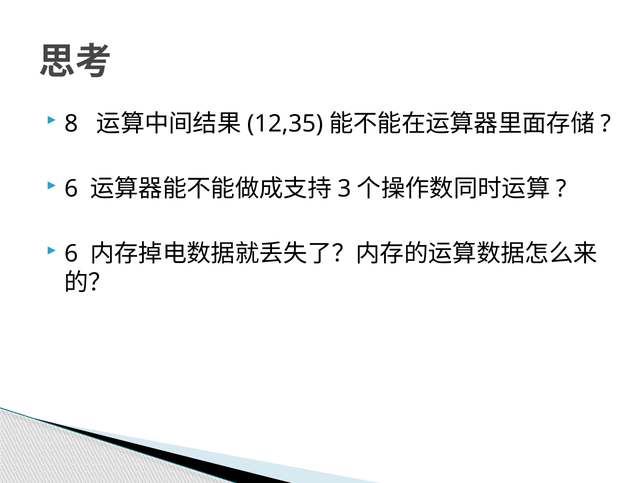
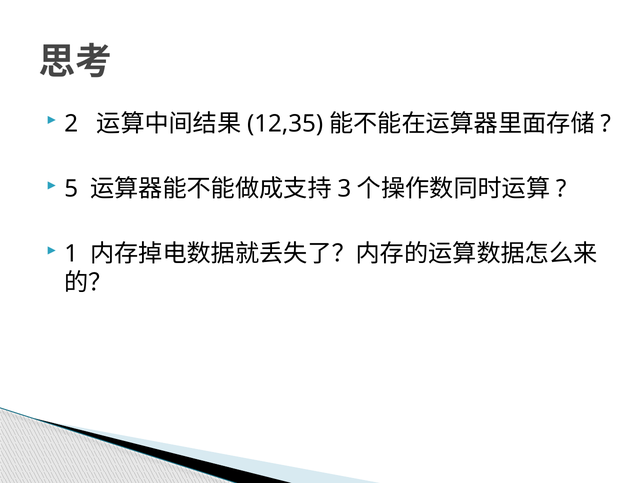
8: 8 -> 2
6 at (71, 189): 6 -> 5
6 at (71, 254): 6 -> 1
